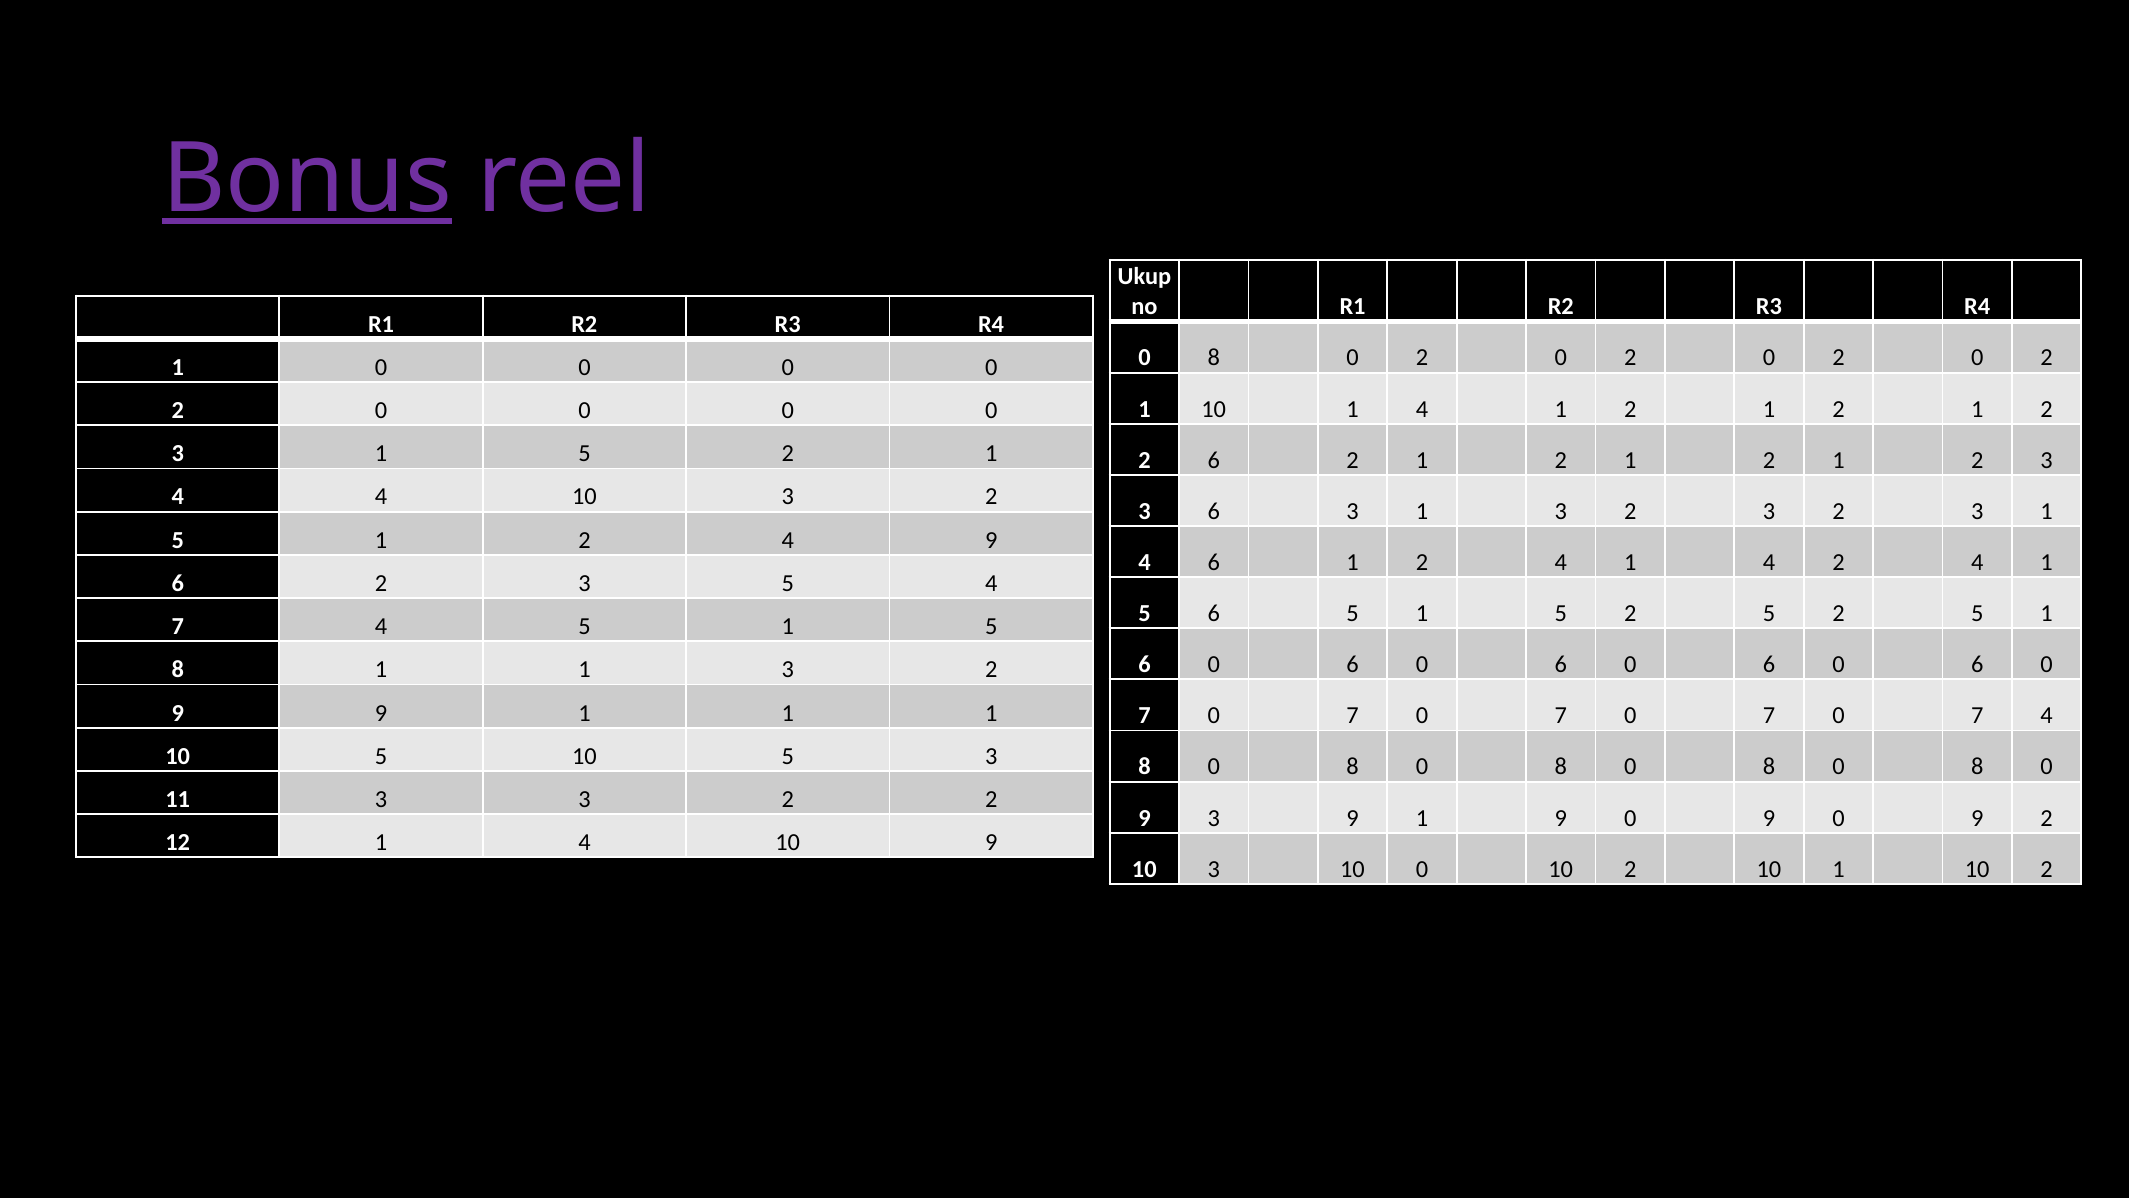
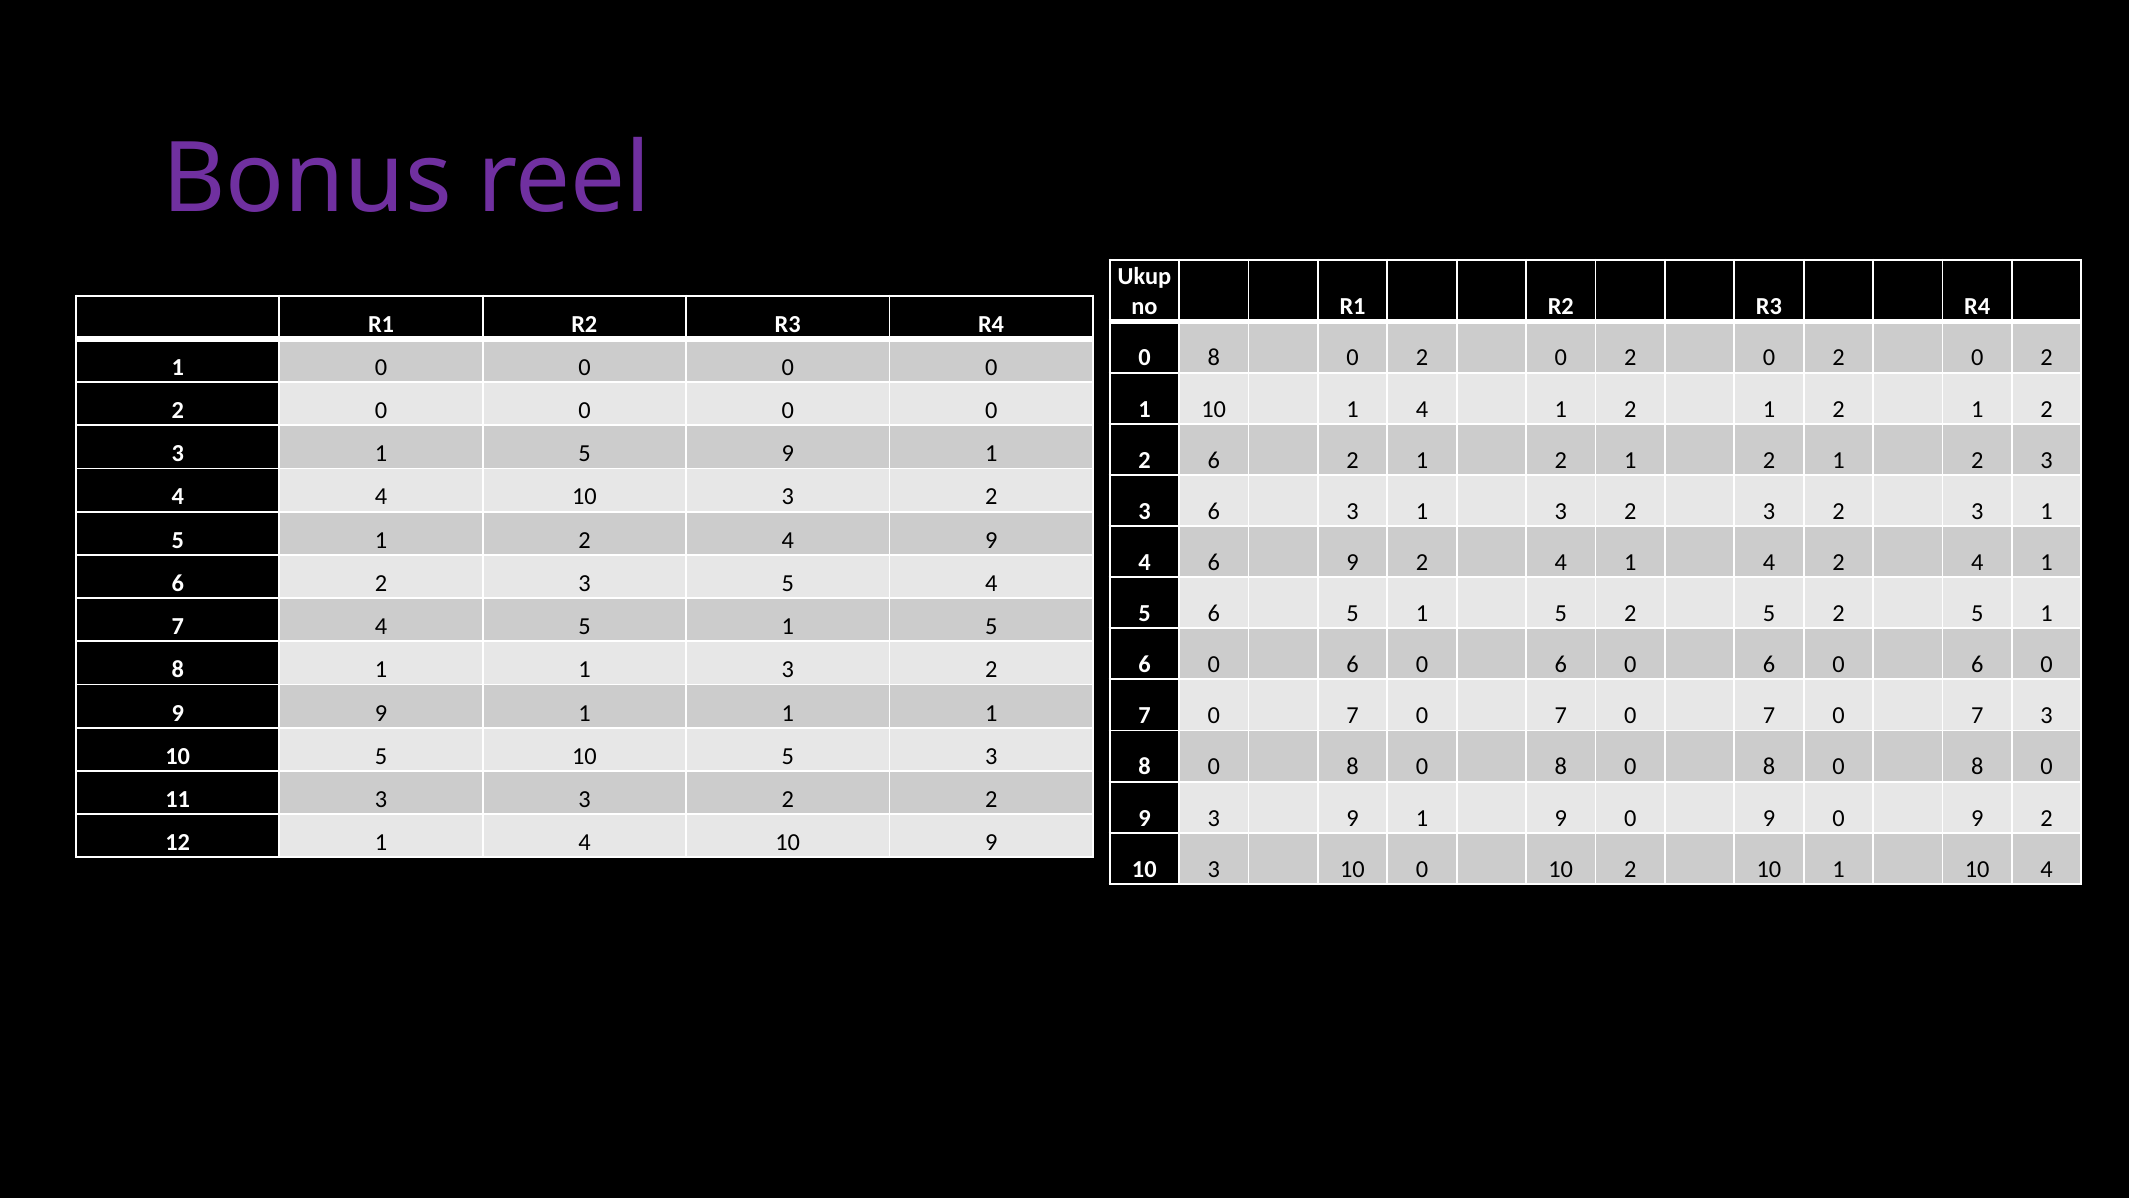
Bonus underline: present -> none
3 1 5 2: 2 -> 9
6 1: 1 -> 9
0 7 4: 4 -> 3
1 10 2: 2 -> 4
